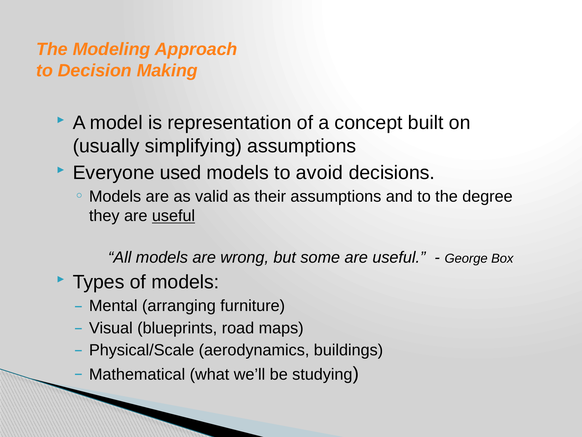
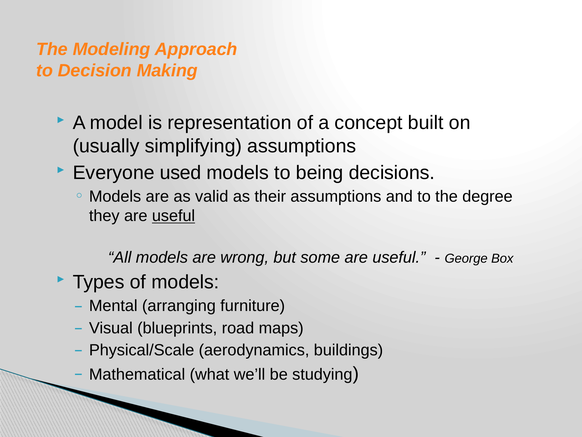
avoid: avoid -> being
